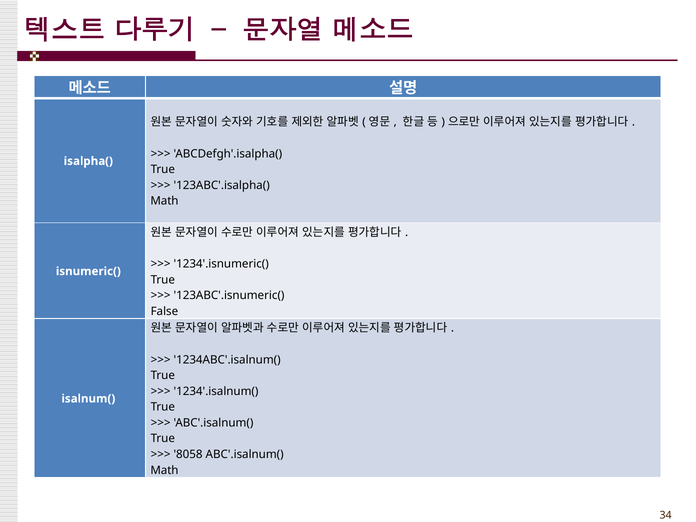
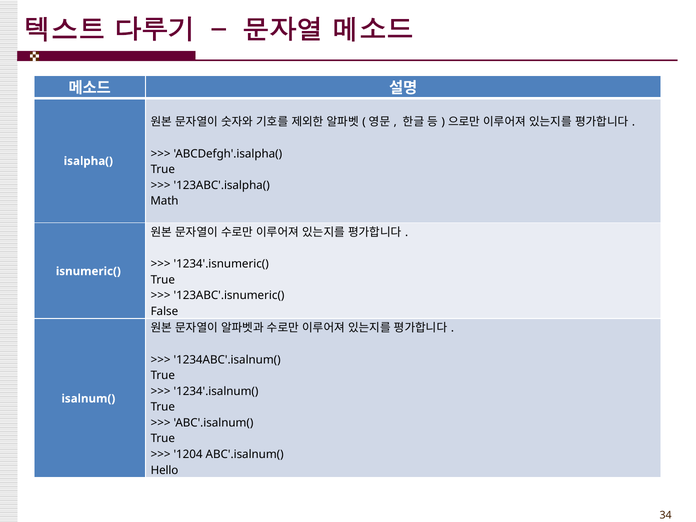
8058: 8058 -> 1204
Math at (164, 470): Math -> Hello
